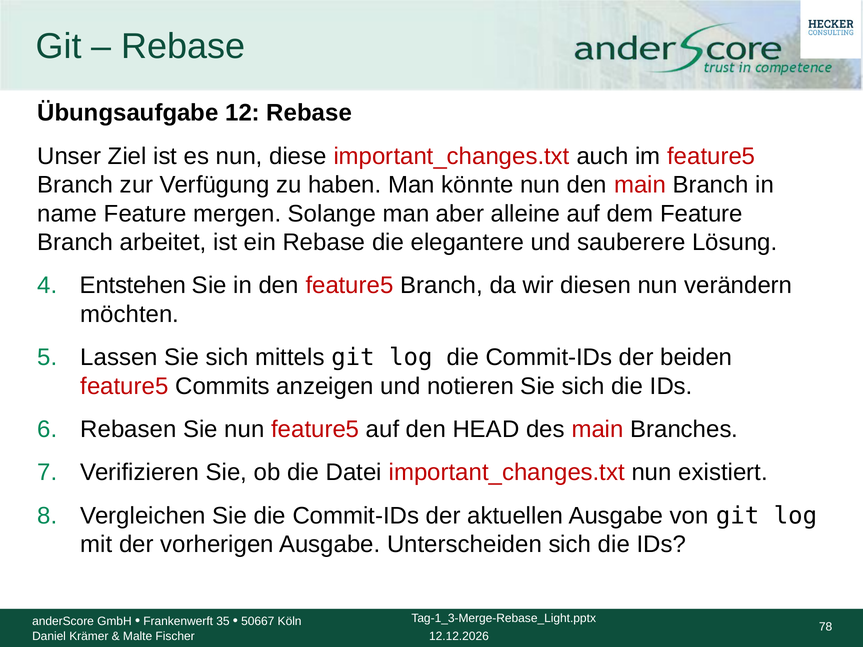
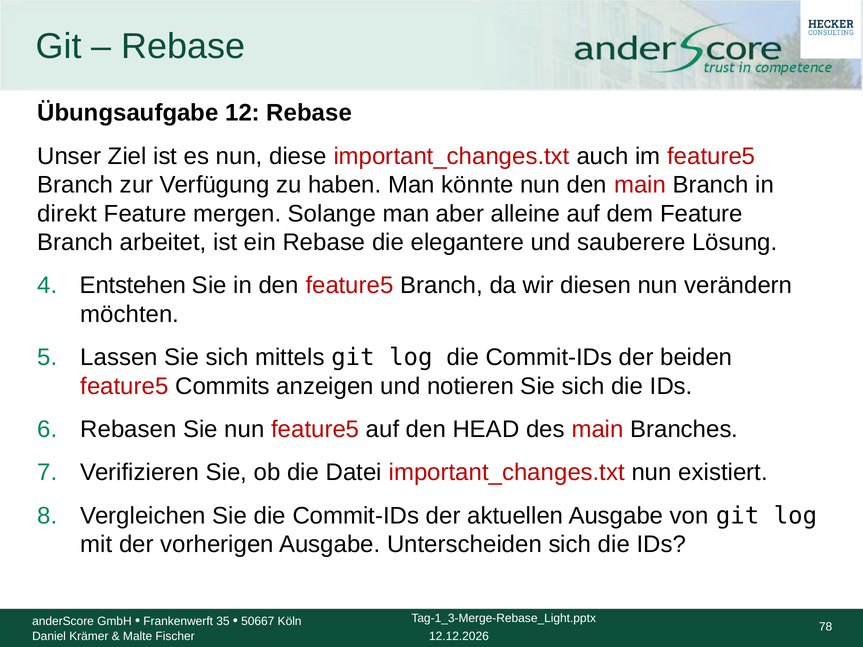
name: name -> direkt
